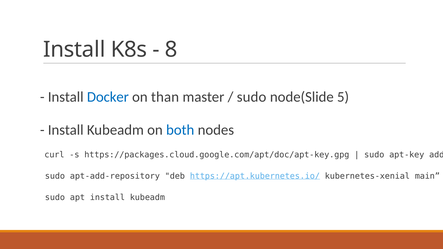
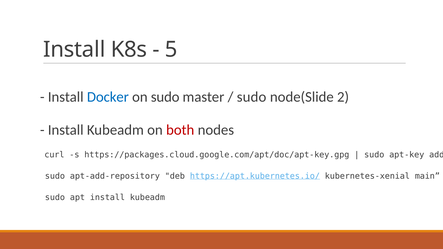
8: 8 -> 5
on than: than -> sudo
5: 5 -> 2
both colour: blue -> red
